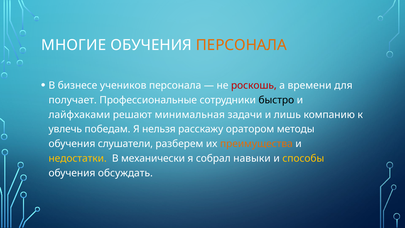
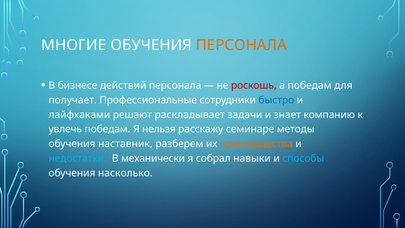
учеников: учеников -> действий
а времени: времени -> победам
быстро colour: black -> blue
минимальная: минимальная -> раскладывает
лишь: лишь -> знает
оратором: оратором -> семинаре
слушатели: слушатели -> наставник
недостатки colour: yellow -> light blue
способы colour: yellow -> light blue
обсуждать: обсуждать -> насколько
